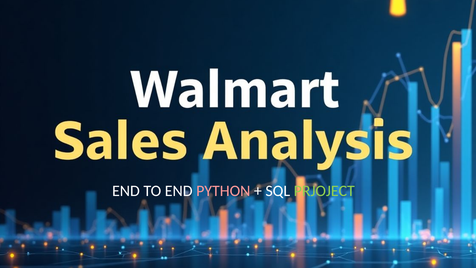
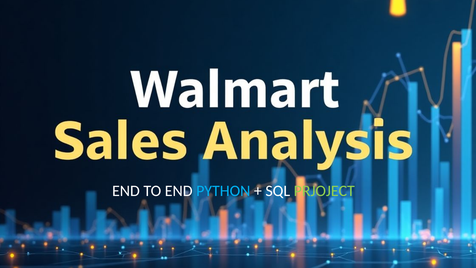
PYTHON colour: pink -> light blue
